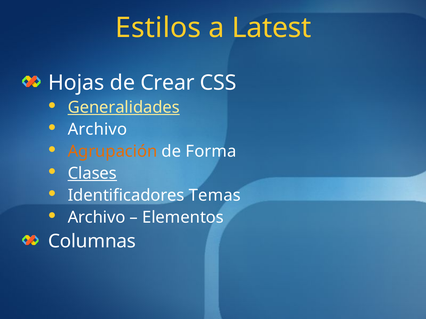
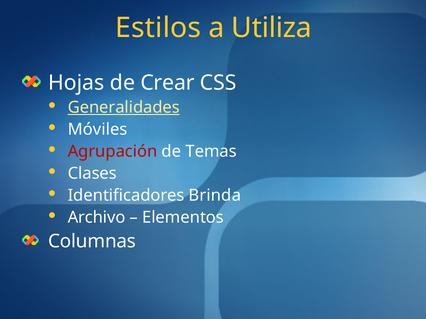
Latest: Latest -> Utiliza
Archivo at (97, 129): Archivo -> Móviles
Agrupación colour: orange -> red
Forma: Forma -> Temas
Clases underline: present -> none
Temas: Temas -> Brinda
